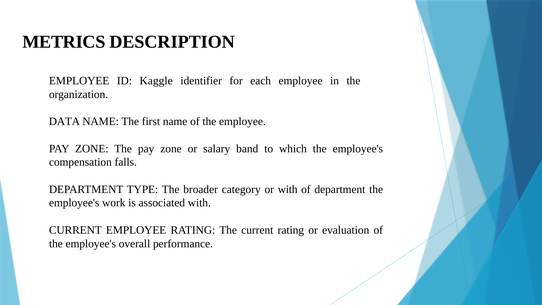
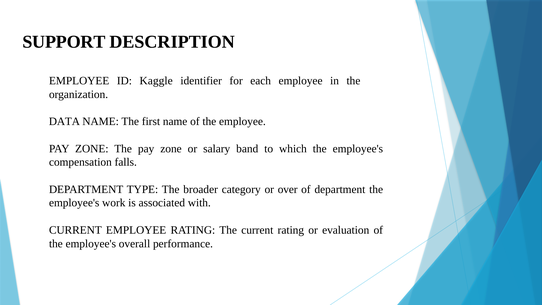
METRICS: METRICS -> SUPPORT
or with: with -> over
